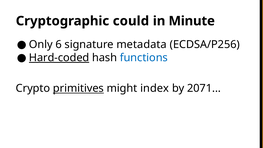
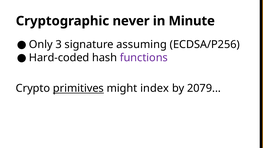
could: could -> never
6: 6 -> 3
metadata: metadata -> assuming
Hard-coded underline: present -> none
functions colour: blue -> purple
2071: 2071 -> 2079
